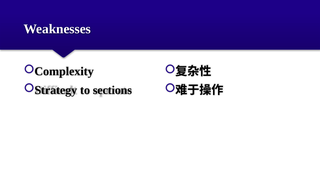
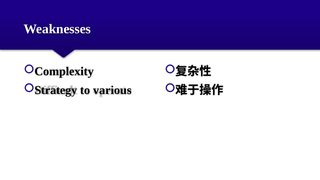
sections: sections -> various
